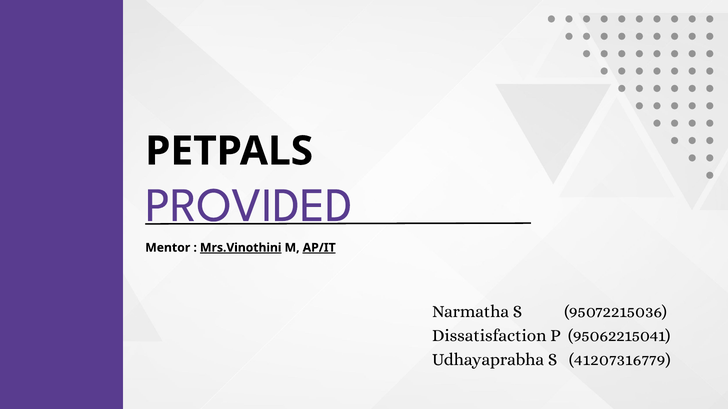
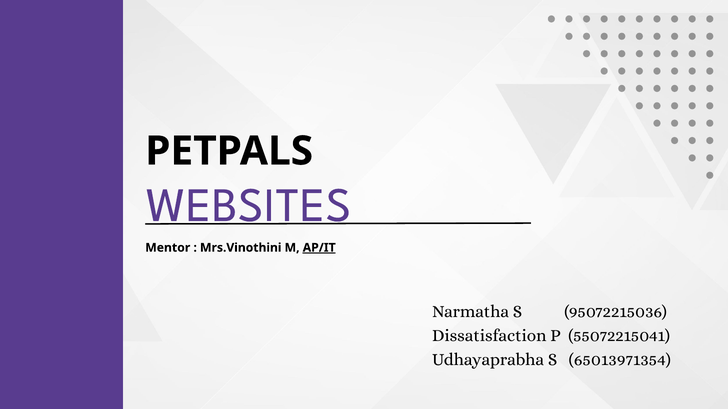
PROVIDED: PROVIDED -> WEBSITES
Mrs.Vinothini underline: present -> none
95062215041: 95062215041 -> 55072215041
41207316779: 41207316779 -> 65013971354
